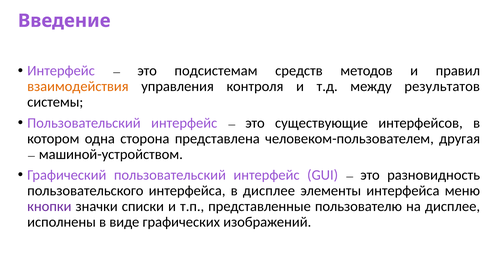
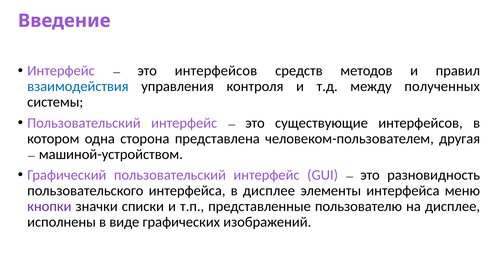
это подсистемам: подсистемам -> интерфейсов
взаимодействия colour: orange -> blue
результатов: результатов -> полученных
